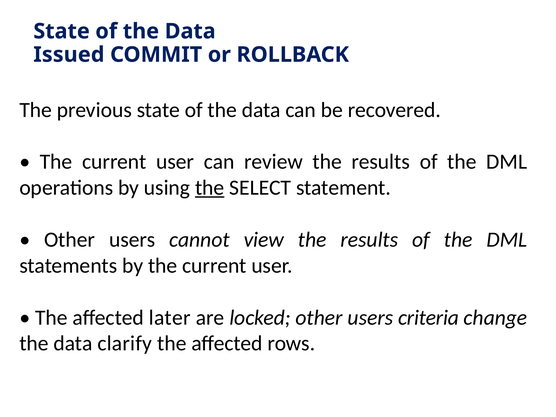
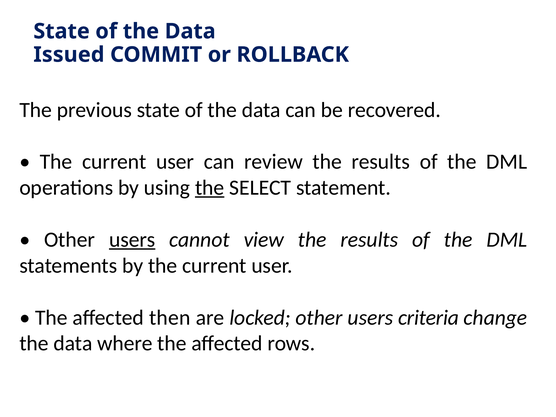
users at (132, 240) underline: none -> present
later: later -> then
clarify: clarify -> where
